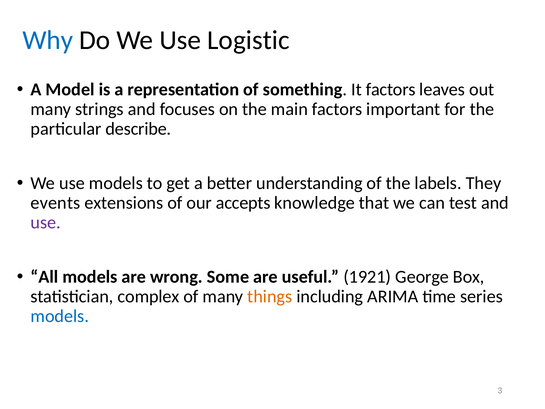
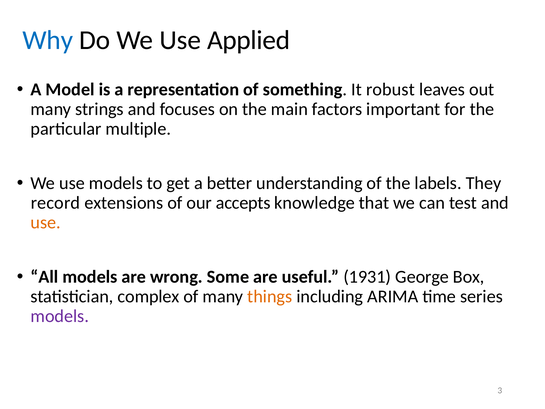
Logistic: Logistic -> Applied
It factors: factors -> robust
describe: describe -> multiple
events: events -> record
use at (46, 222) colour: purple -> orange
1921: 1921 -> 1931
models at (60, 316) colour: blue -> purple
